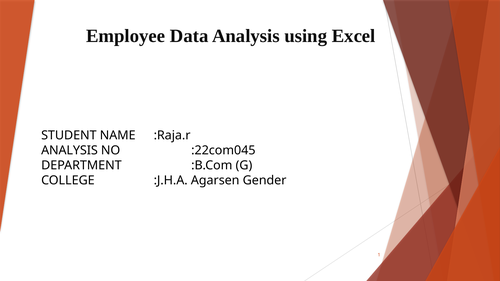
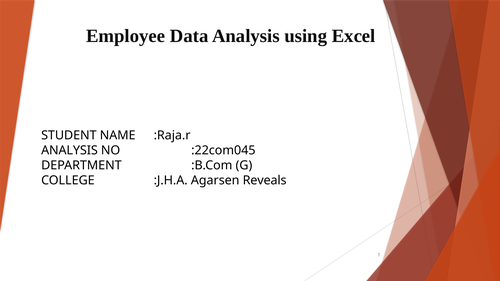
Gender: Gender -> Reveals
